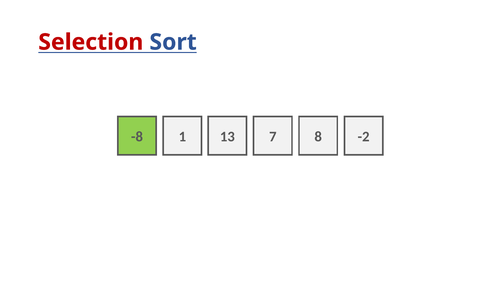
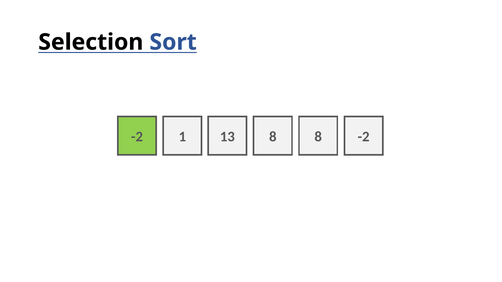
Selection colour: red -> black
-8 at (137, 137): -8 -> -2
13 7: 7 -> 8
